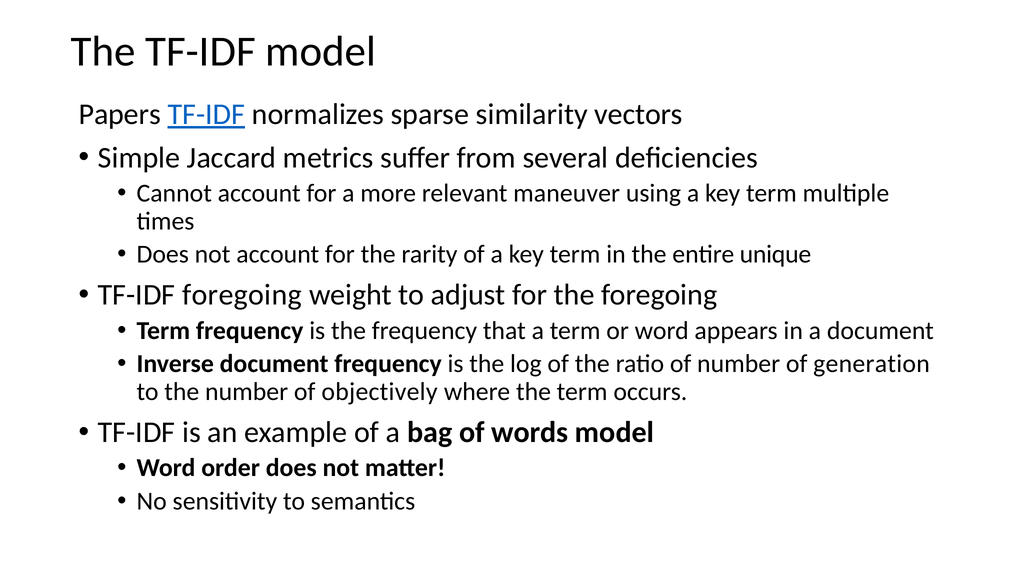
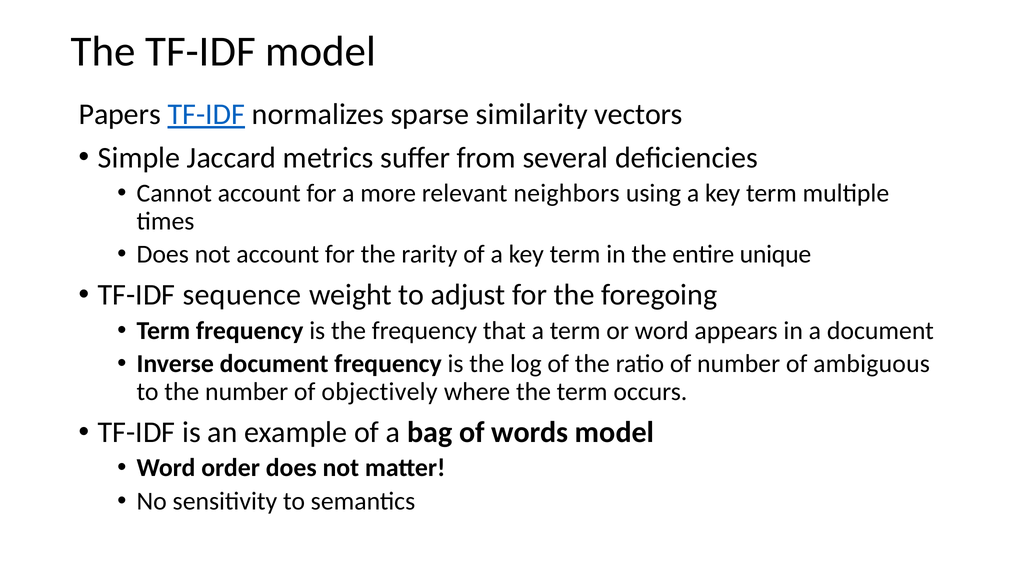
maneuver: maneuver -> neighbors
TF-IDF foregoing: foregoing -> sequence
generation: generation -> ambiguous
